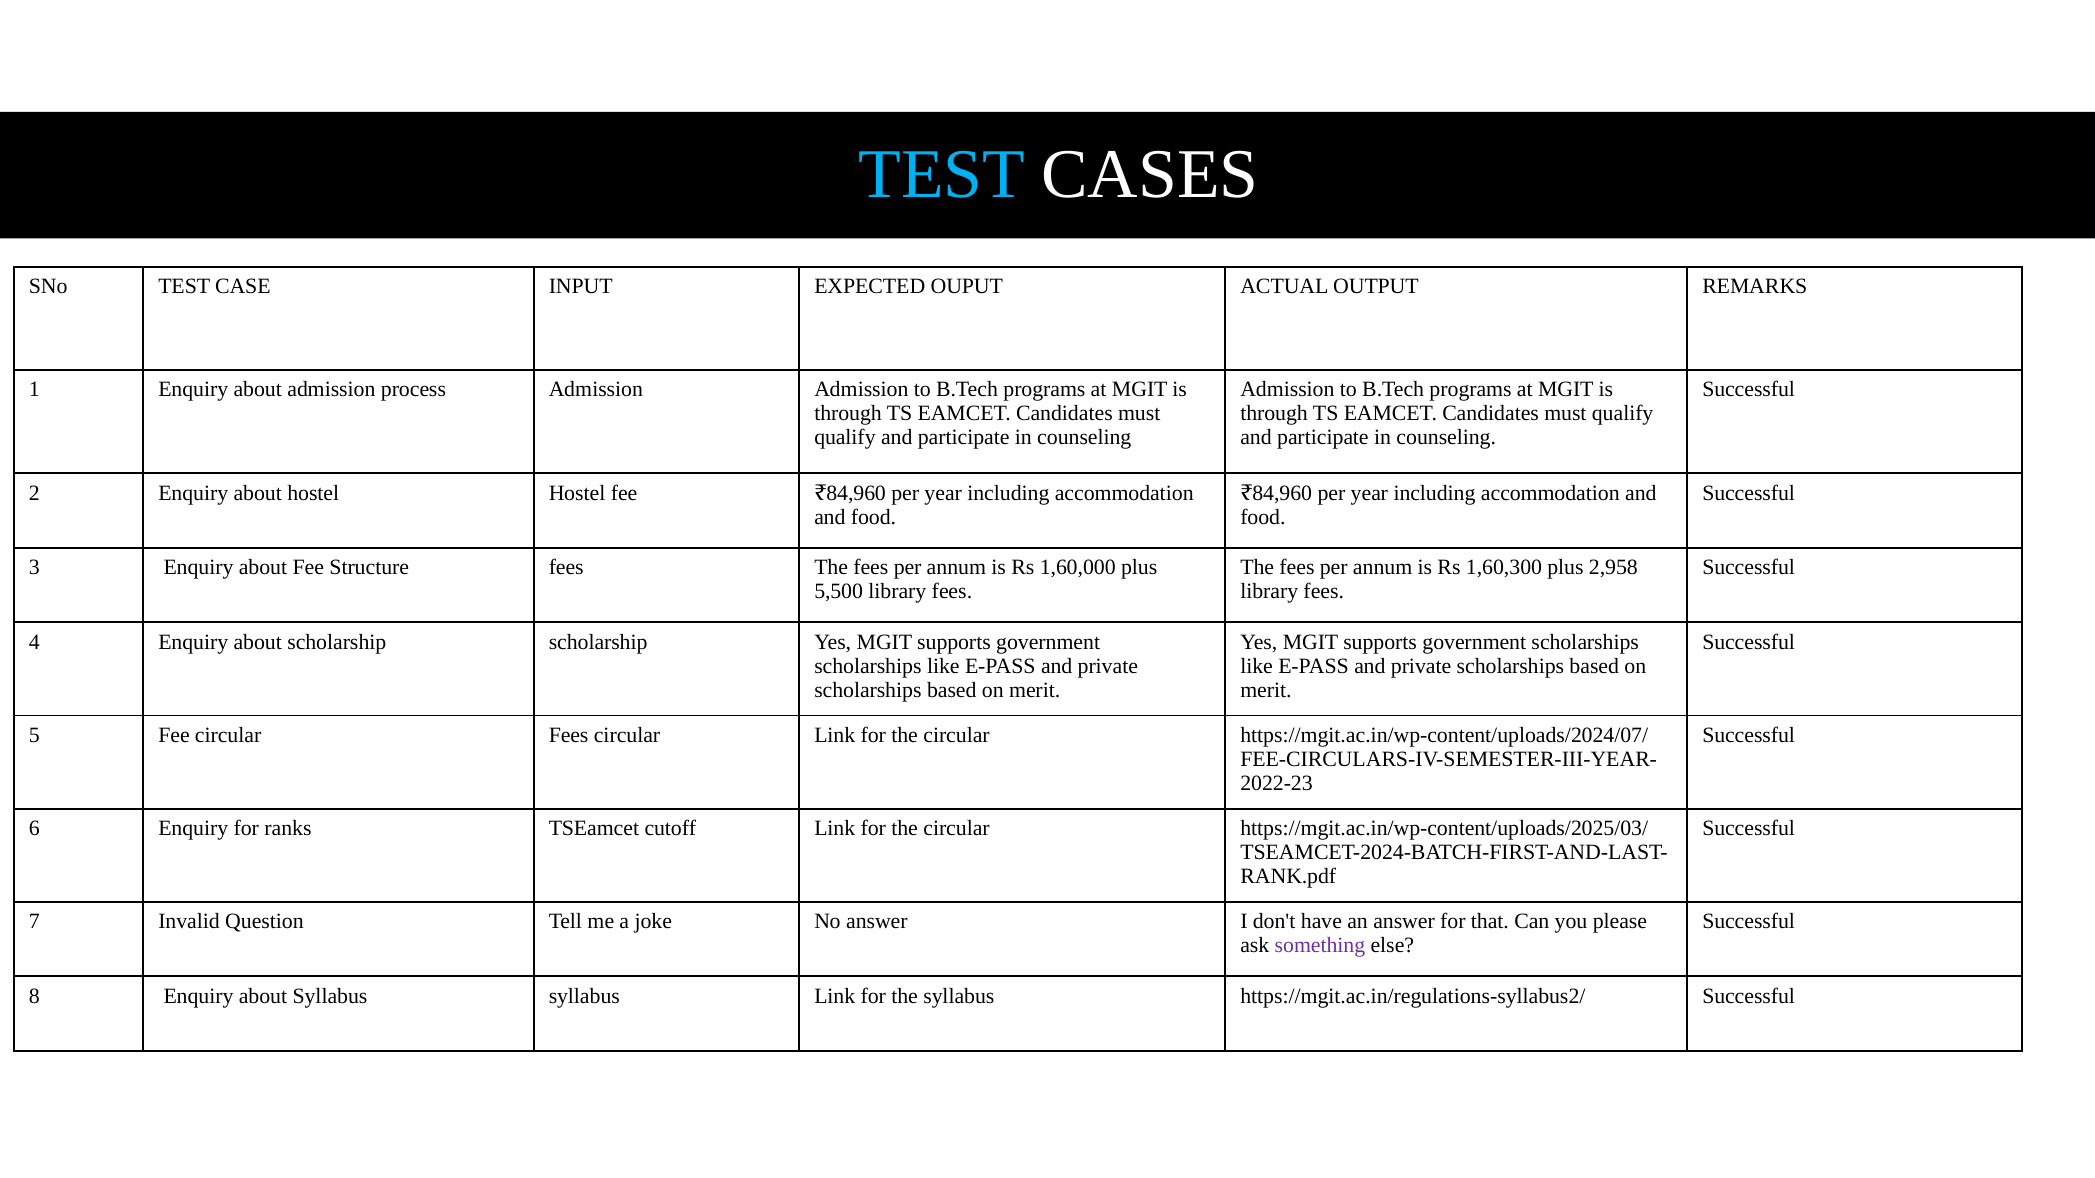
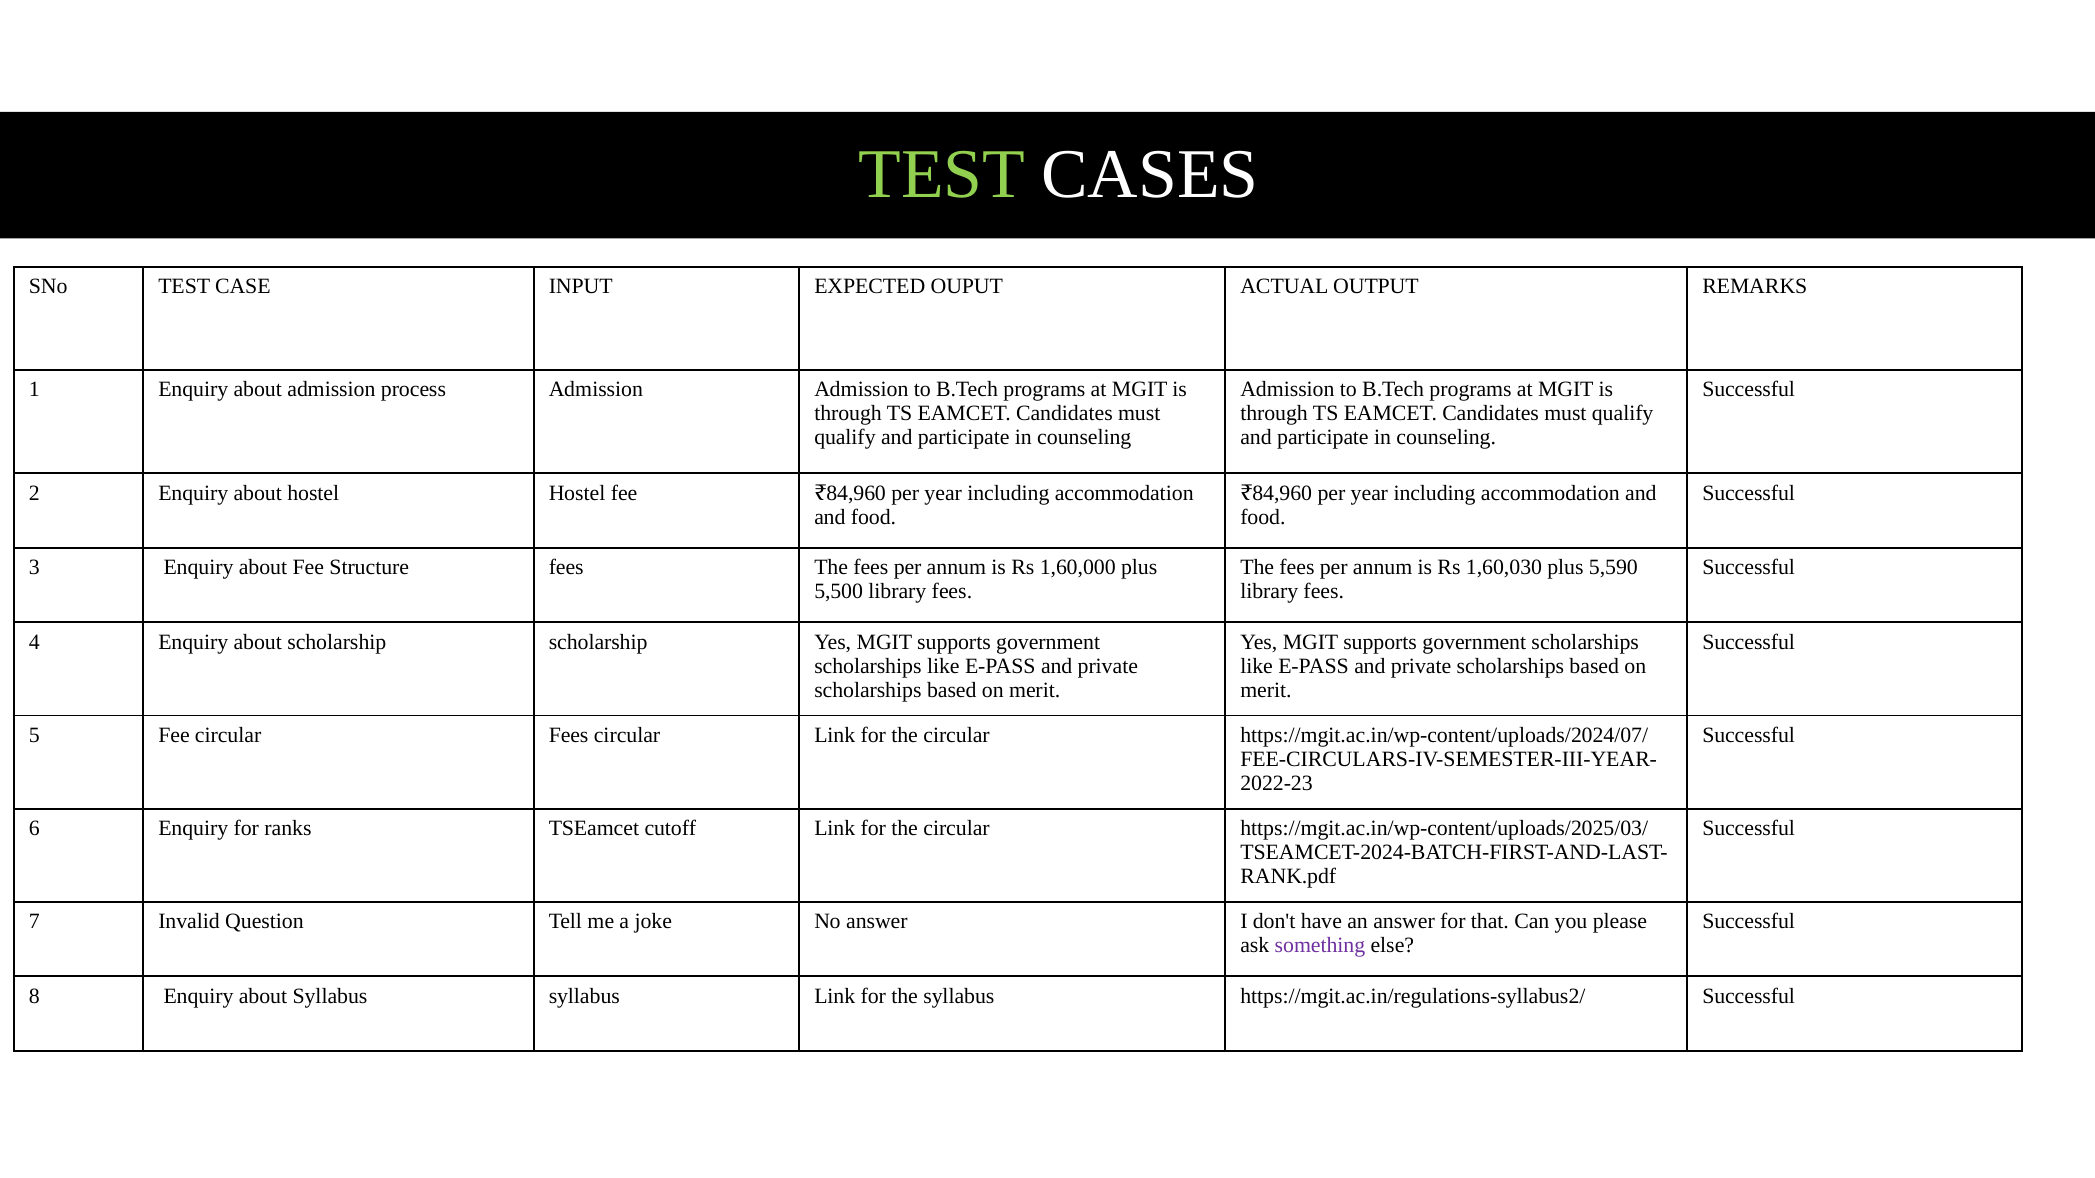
TEST at (942, 174) colour: light blue -> light green
1,60,300: 1,60,300 -> 1,60,030
2,958: 2,958 -> 5,590
